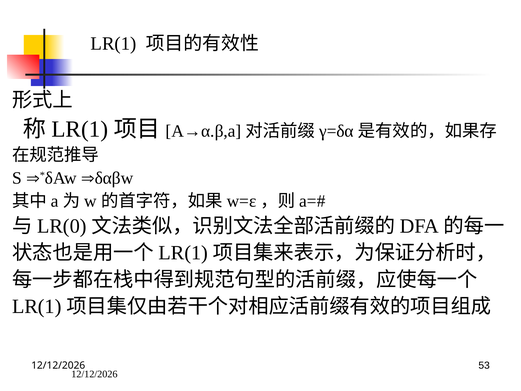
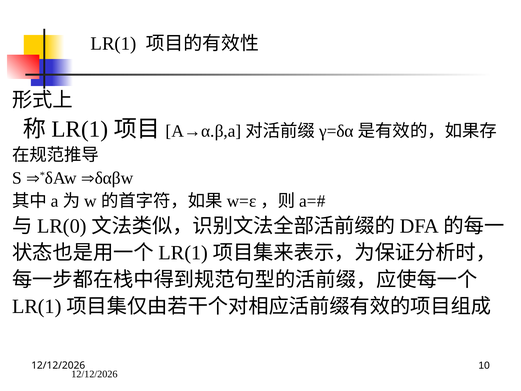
53: 53 -> 10
